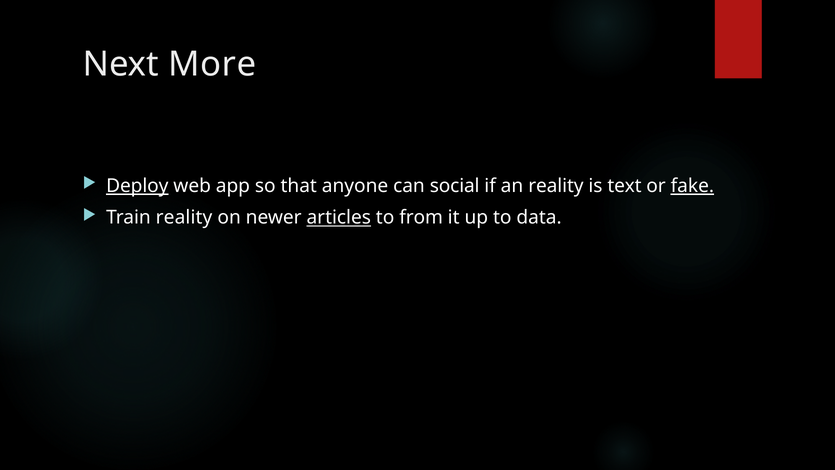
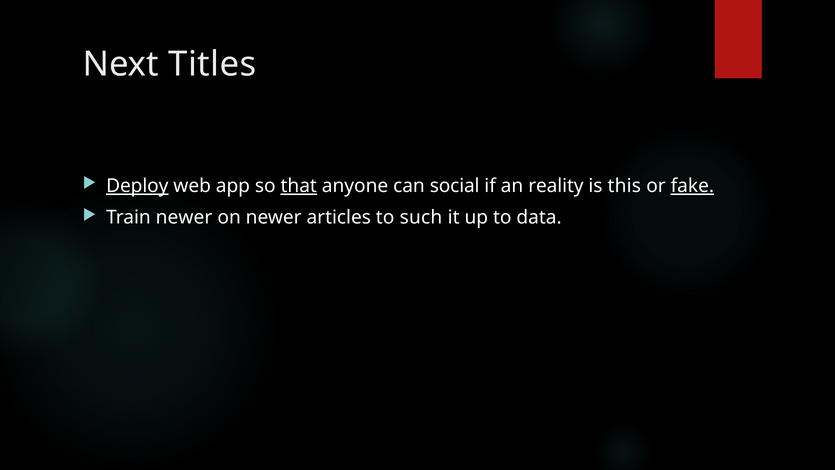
More: More -> Titles
that underline: none -> present
text: text -> this
Train reality: reality -> newer
articles underline: present -> none
from: from -> such
